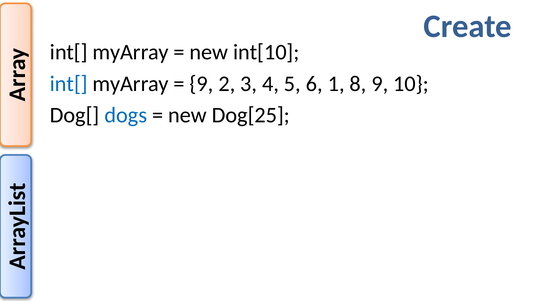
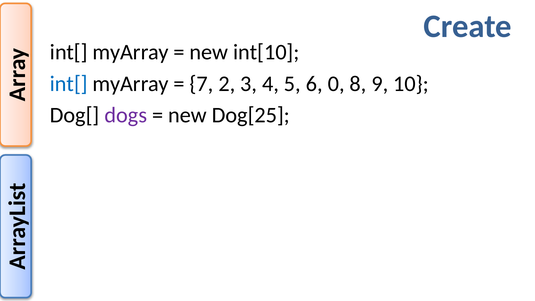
9 at (201, 84): 9 -> 7
1: 1 -> 0
dogs colour: blue -> purple
